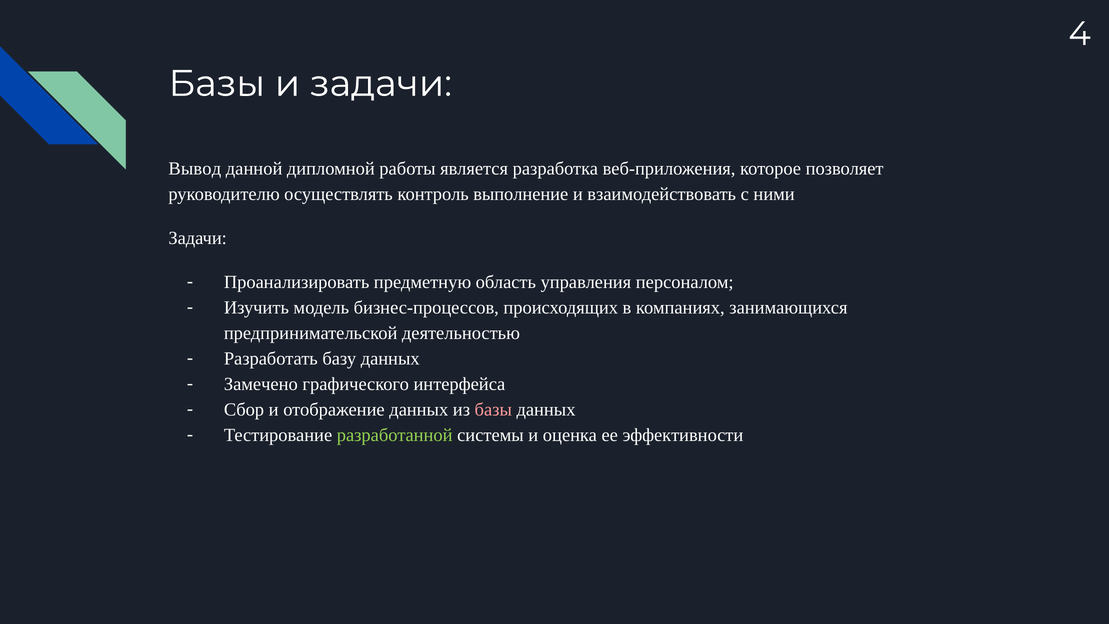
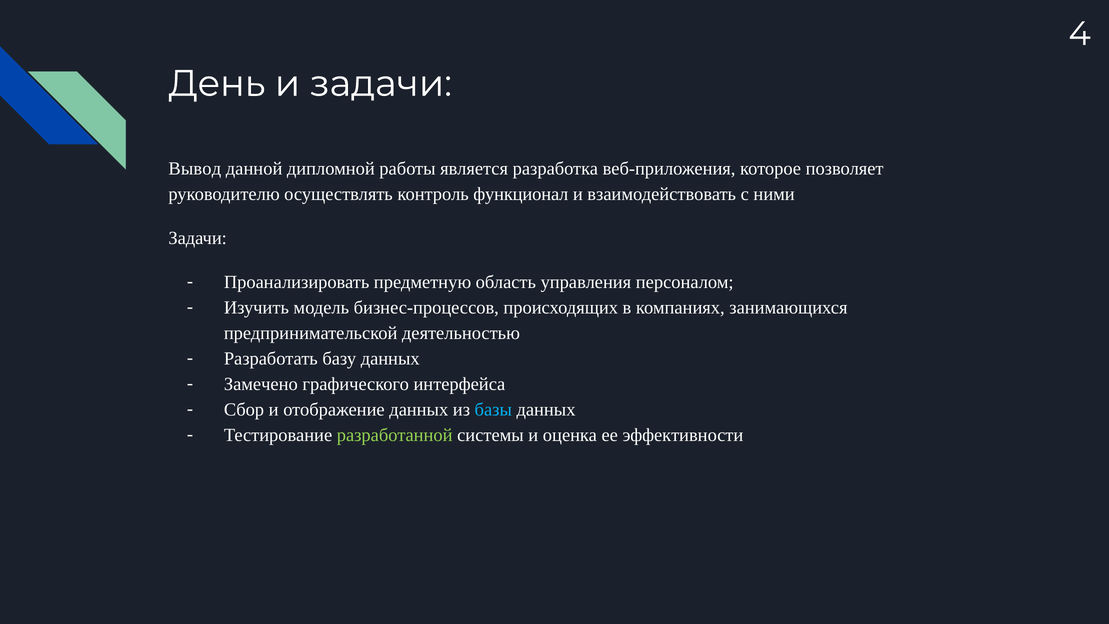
Базы at (217, 84): Базы -> День
выполнение: выполнение -> функционал
базы at (493, 410) colour: pink -> light blue
